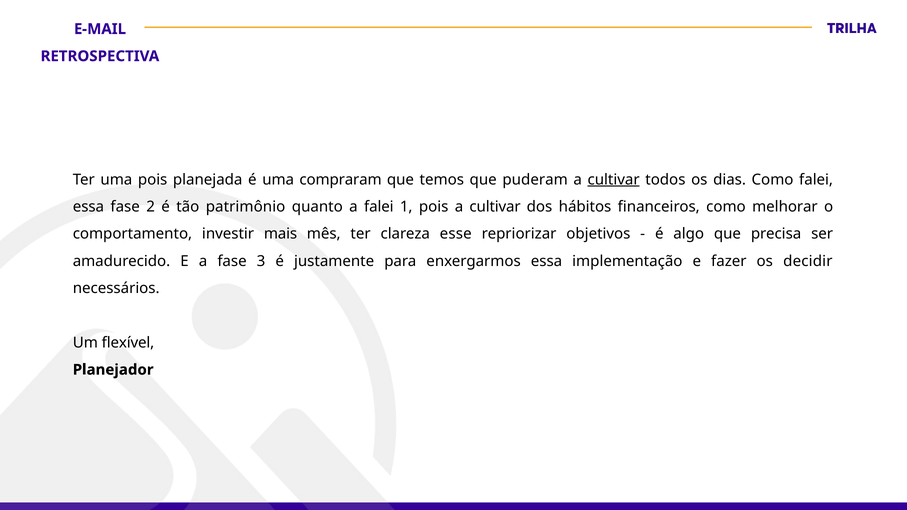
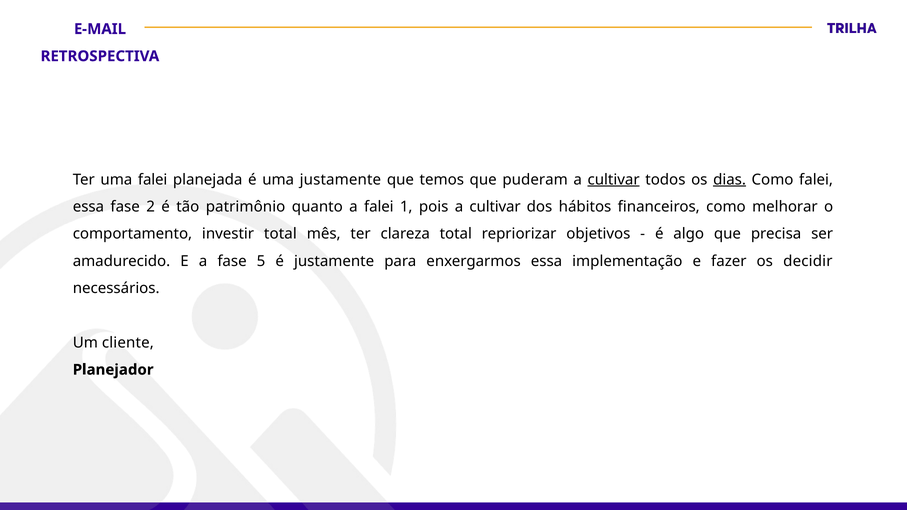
uma pois: pois -> falei
uma compraram: compraram -> justamente
dias underline: none -> present
investir mais: mais -> total
clareza esse: esse -> total
3: 3 -> 5
flexível: flexível -> cliente
